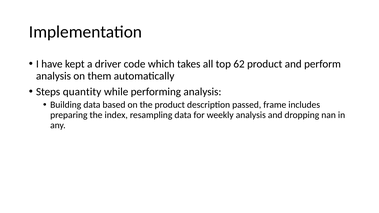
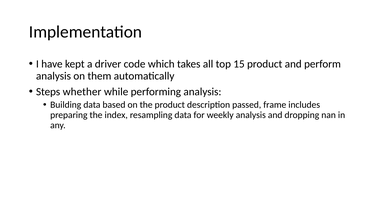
62: 62 -> 15
quantity: quantity -> whether
